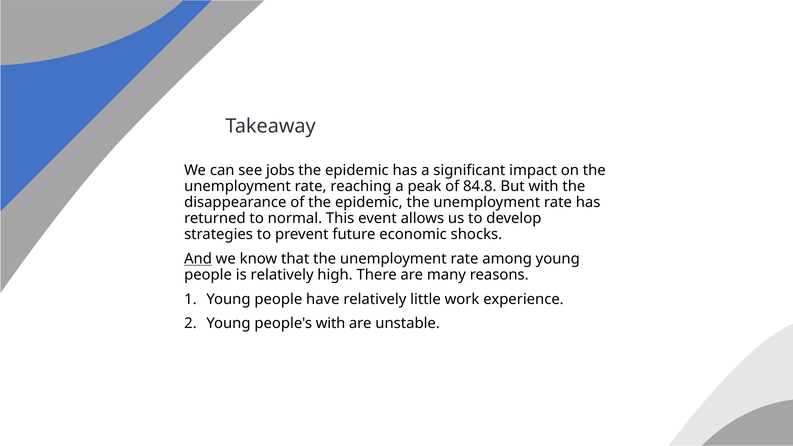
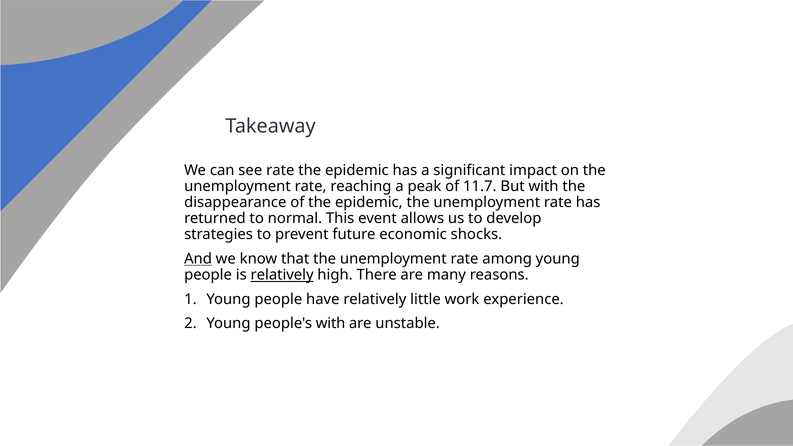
see jobs: jobs -> rate
84.8: 84.8 -> 11.7
relatively at (282, 275) underline: none -> present
